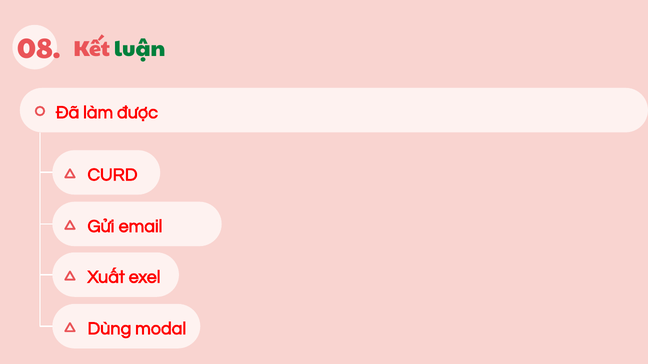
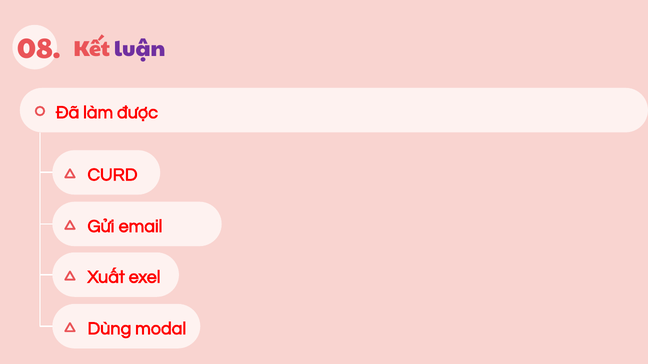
luận colour: green -> purple
